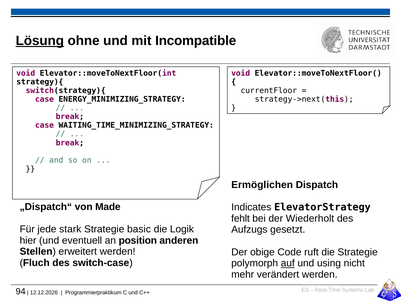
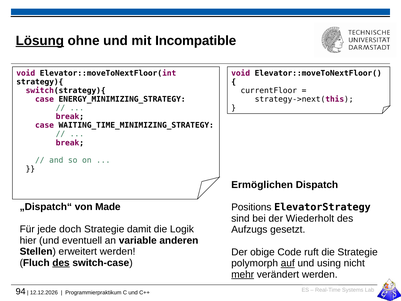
Indicates: Indicates -> Positions
fehlt: fehlt -> sind
stark: stark -> doch
basic: basic -> damit
position: position -> variable
des at (61, 263) underline: none -> present
mehr underline: none -> present
